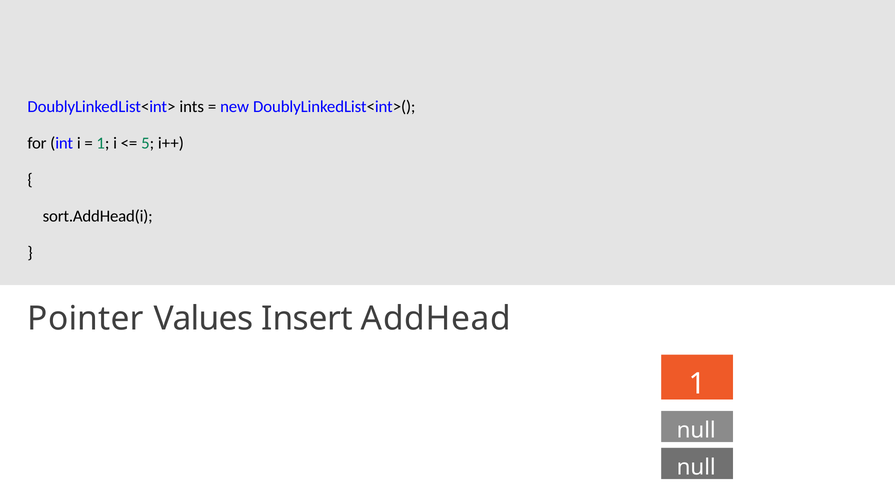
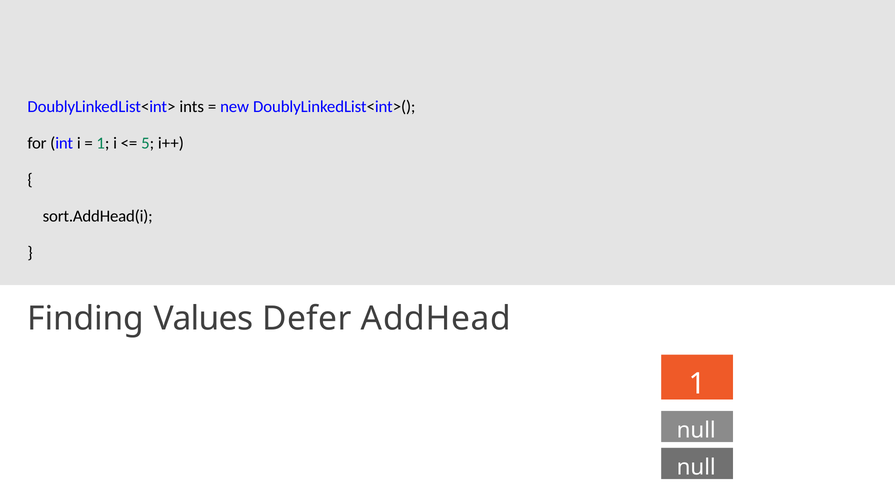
Pointer: Pointer -> Finding
Insert: Insert -> Defer
